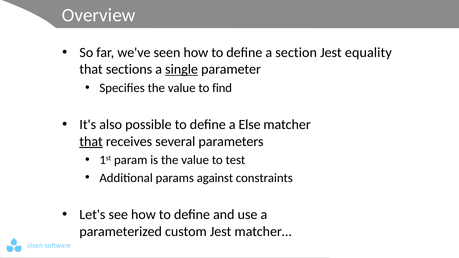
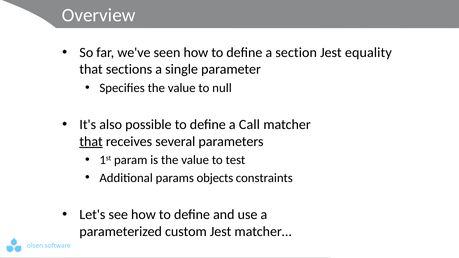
single underline: present -> none
find: find -> null
Else: Else -> Call
against: against -> objects
